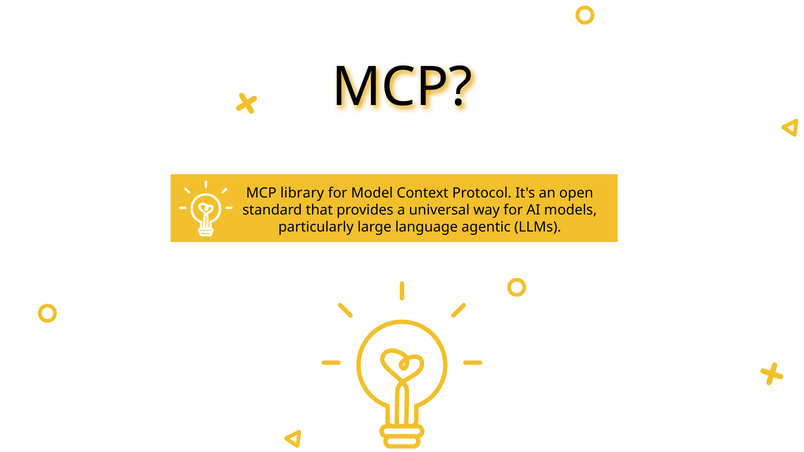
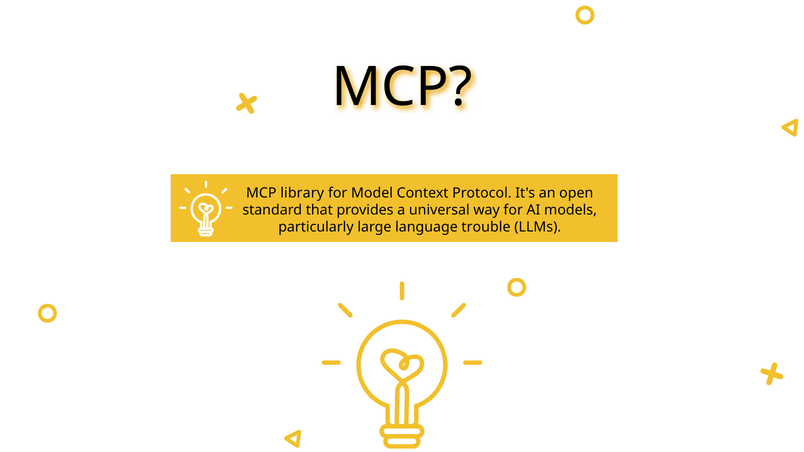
agentic: agentic -> trouble
